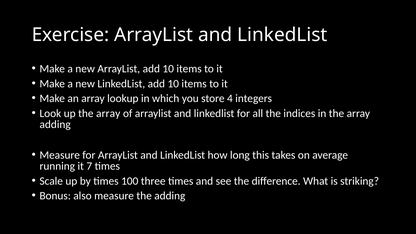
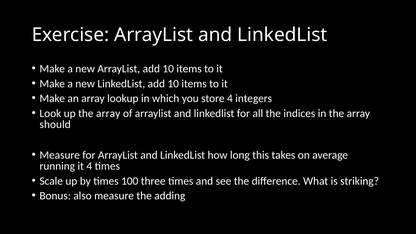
adding at (55, 124): adding -> should
it 7: 7 -> 4
